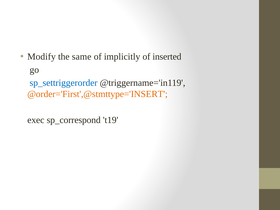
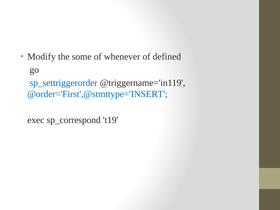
same: same -> some
implicitly: implicitly -> whenever
inserted: inserted -> defined
@order='First',@stmttype='INSERT colour: orange -> blue
